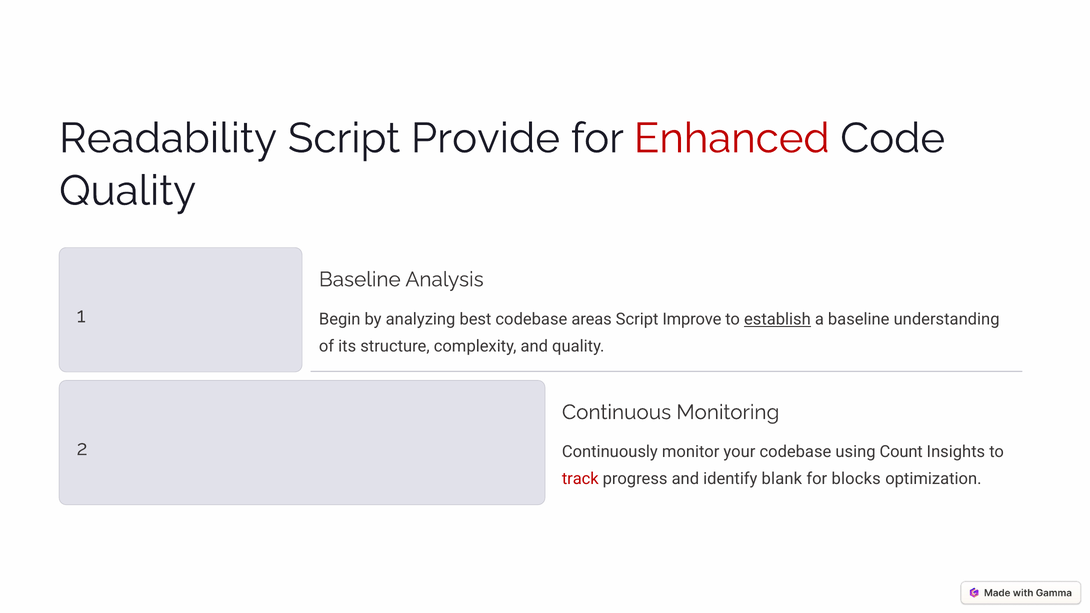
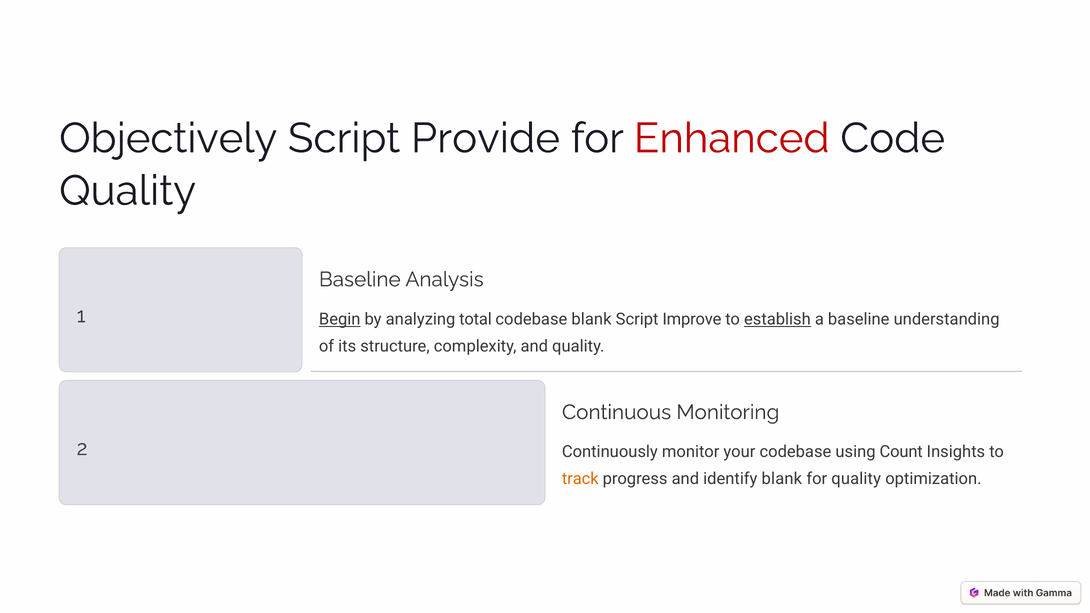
Readability: Readability -> Objectively
Begin underline: none -> present
best: best -> total
codebase areas: areas -> blank
track colour: red -> orange
for blocks: blocks -> quality
